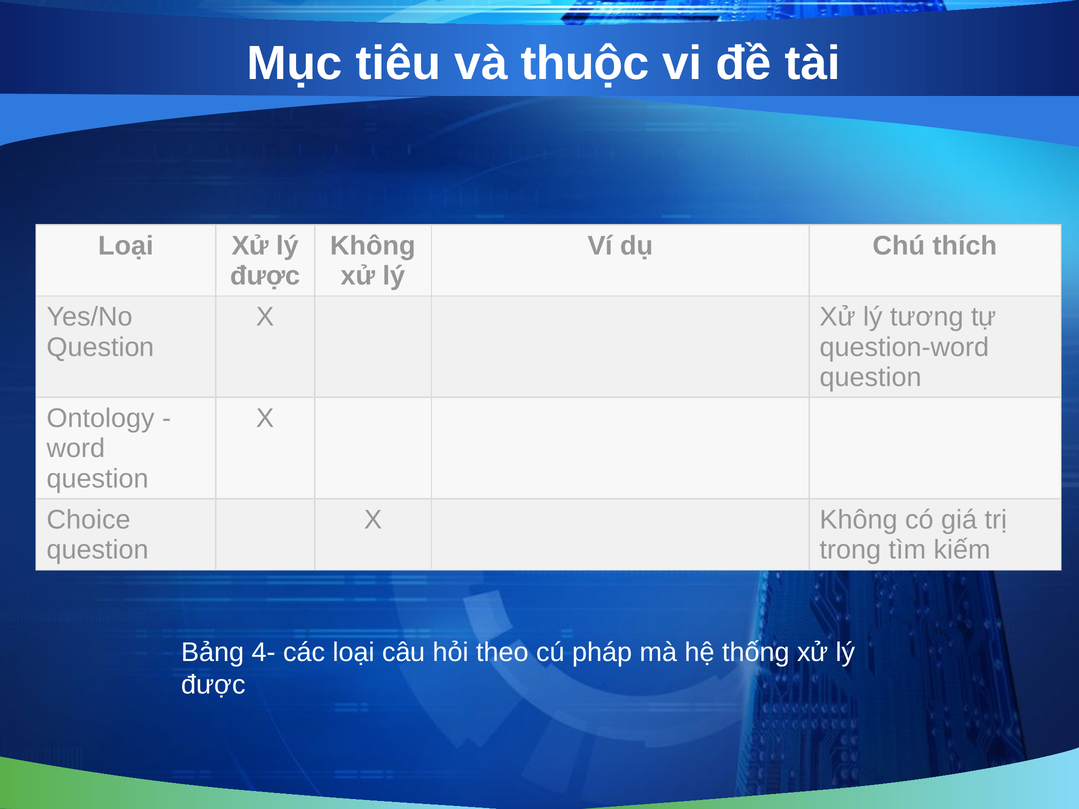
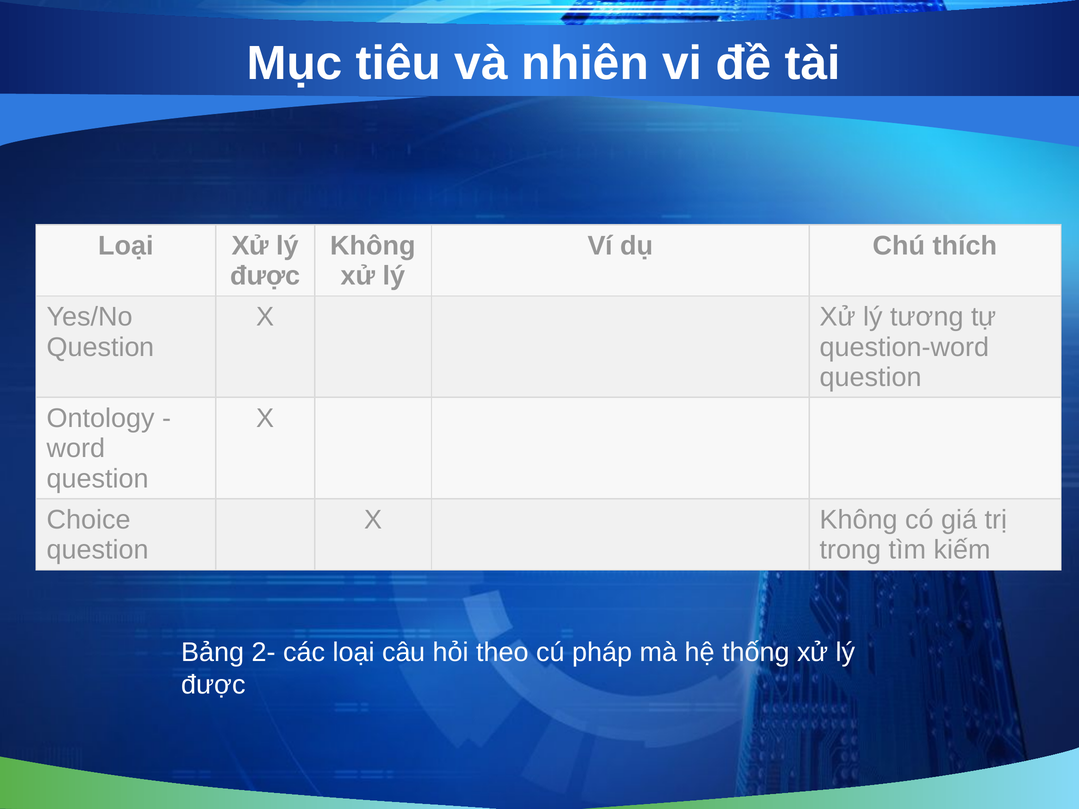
thuộc: thuộc -> nhiên
4-: 4- -> 2-
